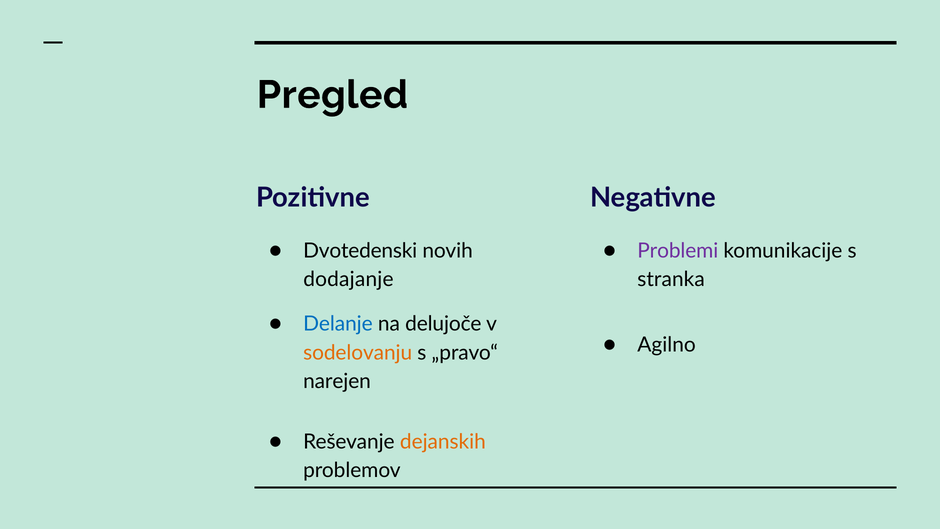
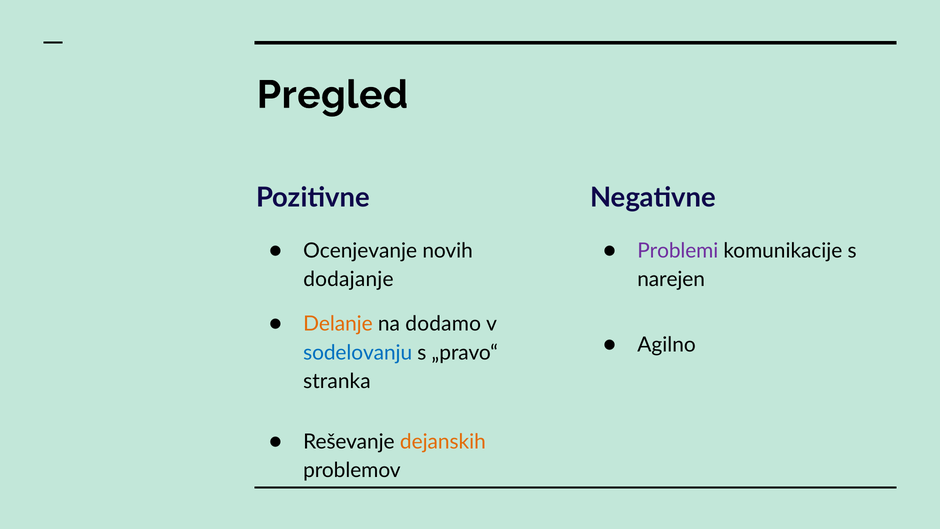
Dvotedenski: Dvotedenski -> Ocenjevanje
stranka: stranka -> narejen
Delanje colour: blue -> orange
delujoče: delujoče -> dodamo
sodelovanju colour: orange -> blue
narejen: narejen -> stranka
